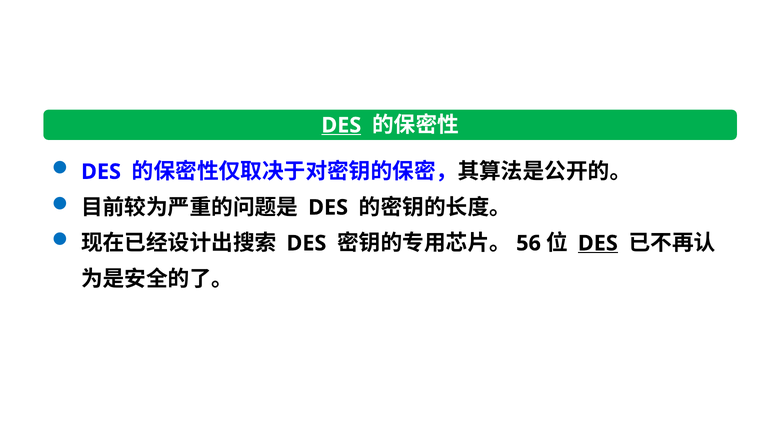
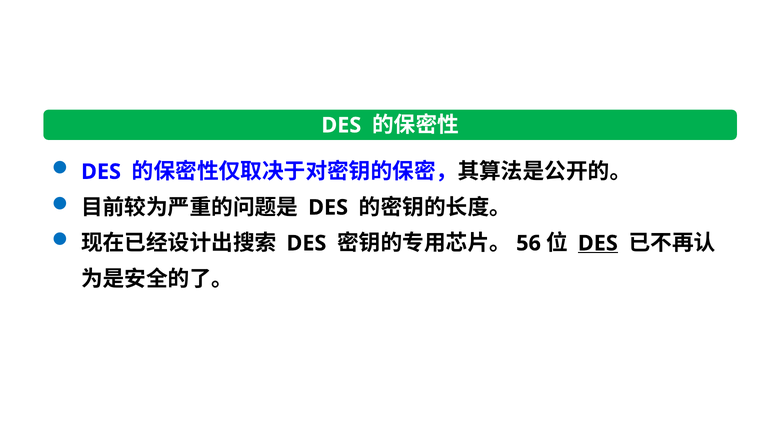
DES at (341, 125) underline: present -> none
